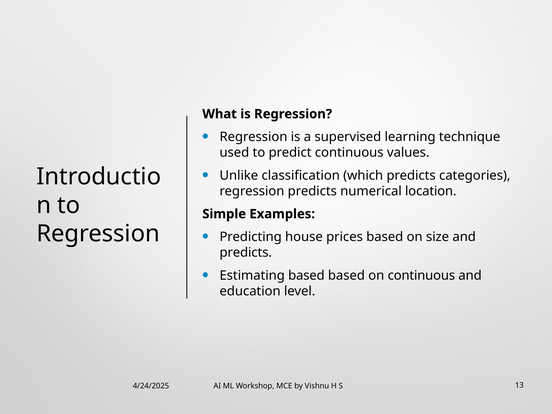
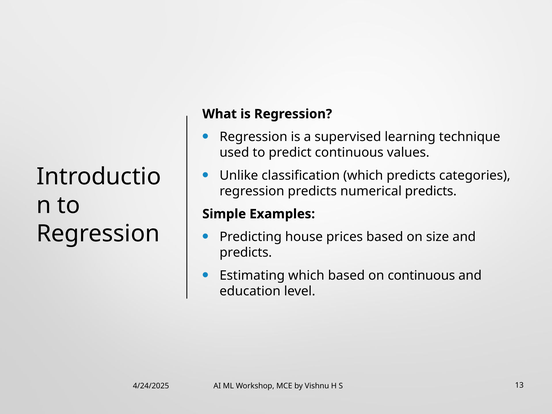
numerical location: location -> predicts
Estimating based: based -> which
